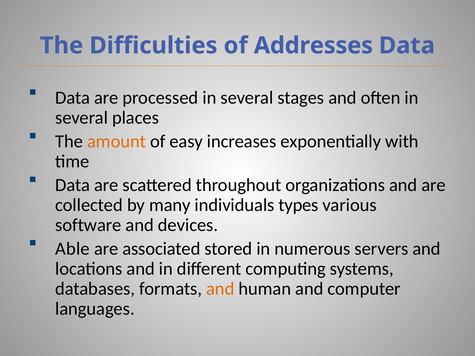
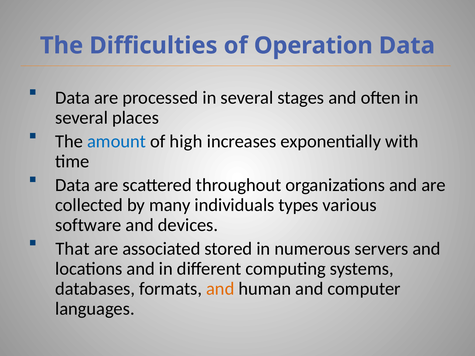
Addresses: Addresses -> Operation
amount colour: orange -> blue
easy: easy -> high
Able: Able -> That
